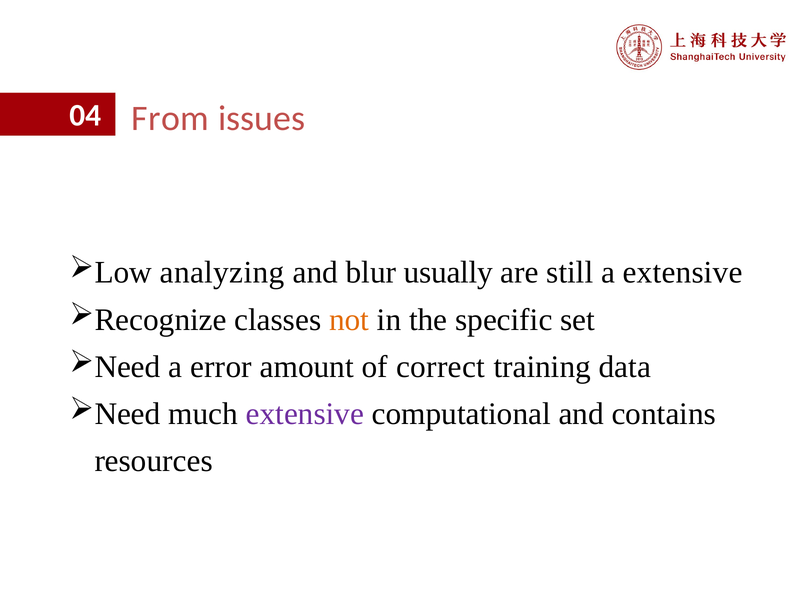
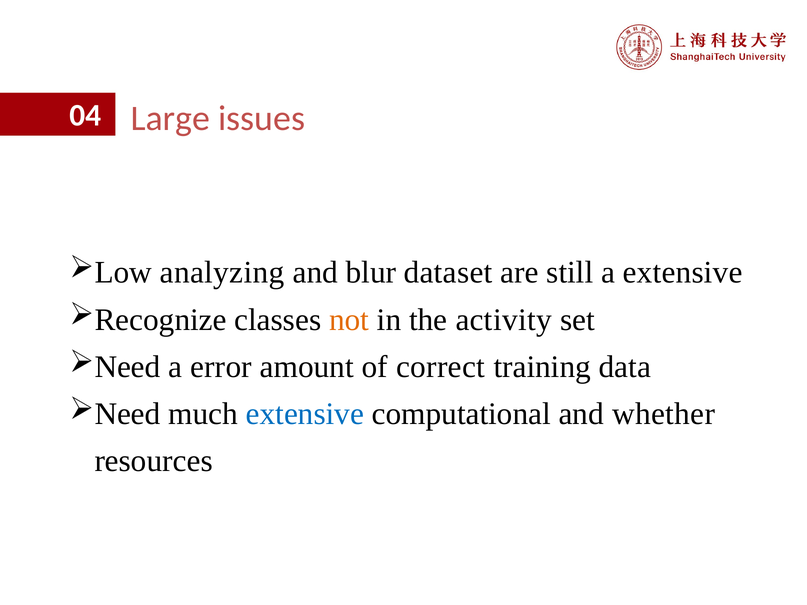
From: From -> Large
usually: usually -> dataset
specific: specific -> activity
extensive at (305, 414) colour: purple -> blue
contains: contains -> whether
